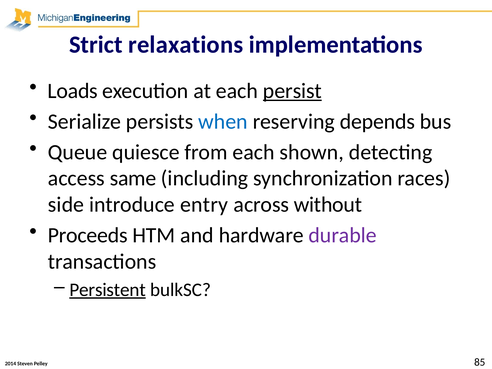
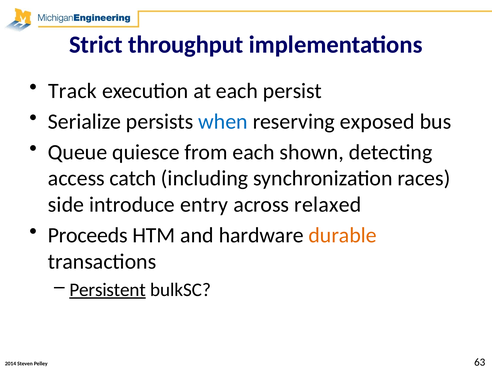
relaxations: relaxations -> throughput
Loads: Loads -> Track
persist underline: present -> none
depends: depends -> exposed
same: same -> catch
without: without -> relaxed
durable colour: purple -> orange
85: 85 -> 63
